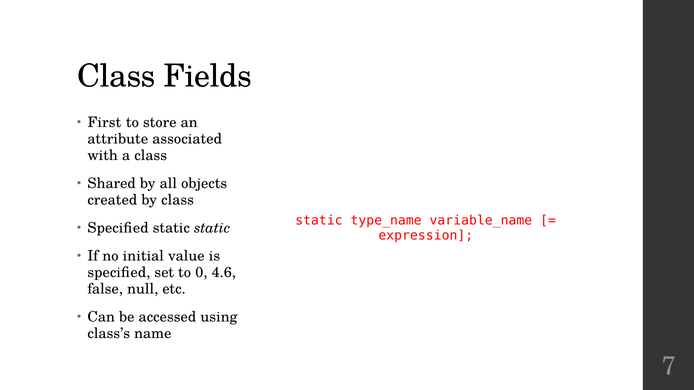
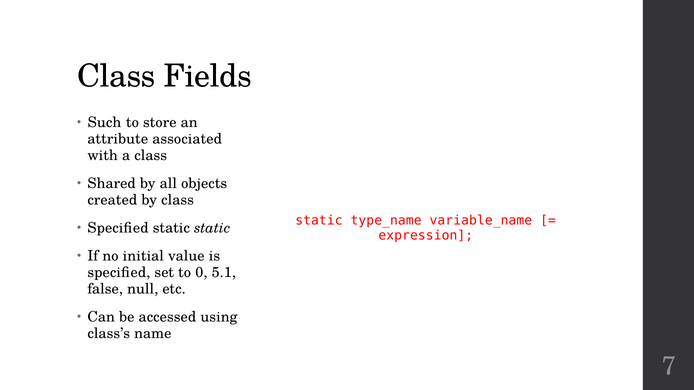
First: First -> Such
4.6: 4.6 -> 5.1
